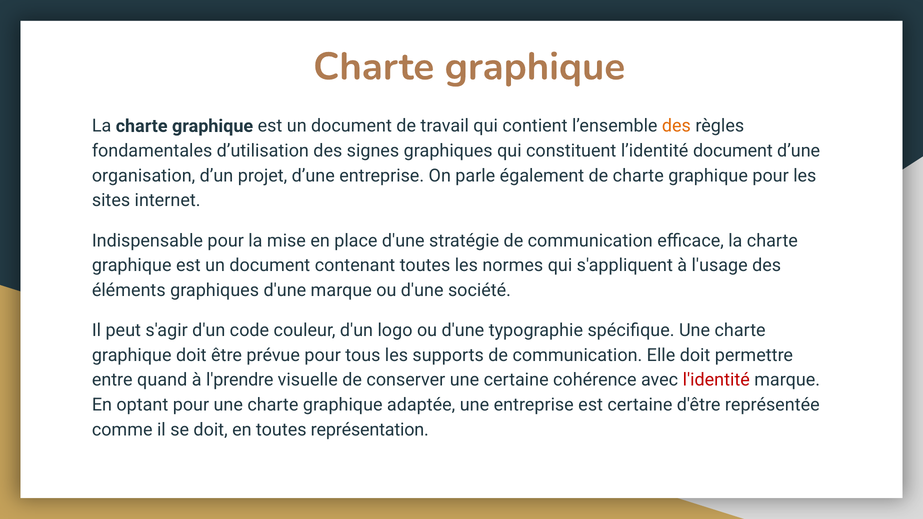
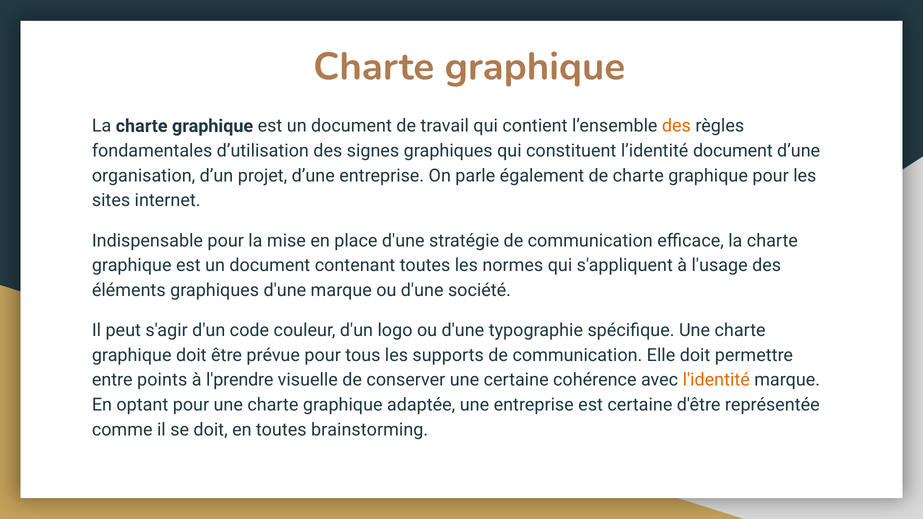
quand: quand -> points
l'identité colour: red -> orange
représentation: représentation -> brainstorming
